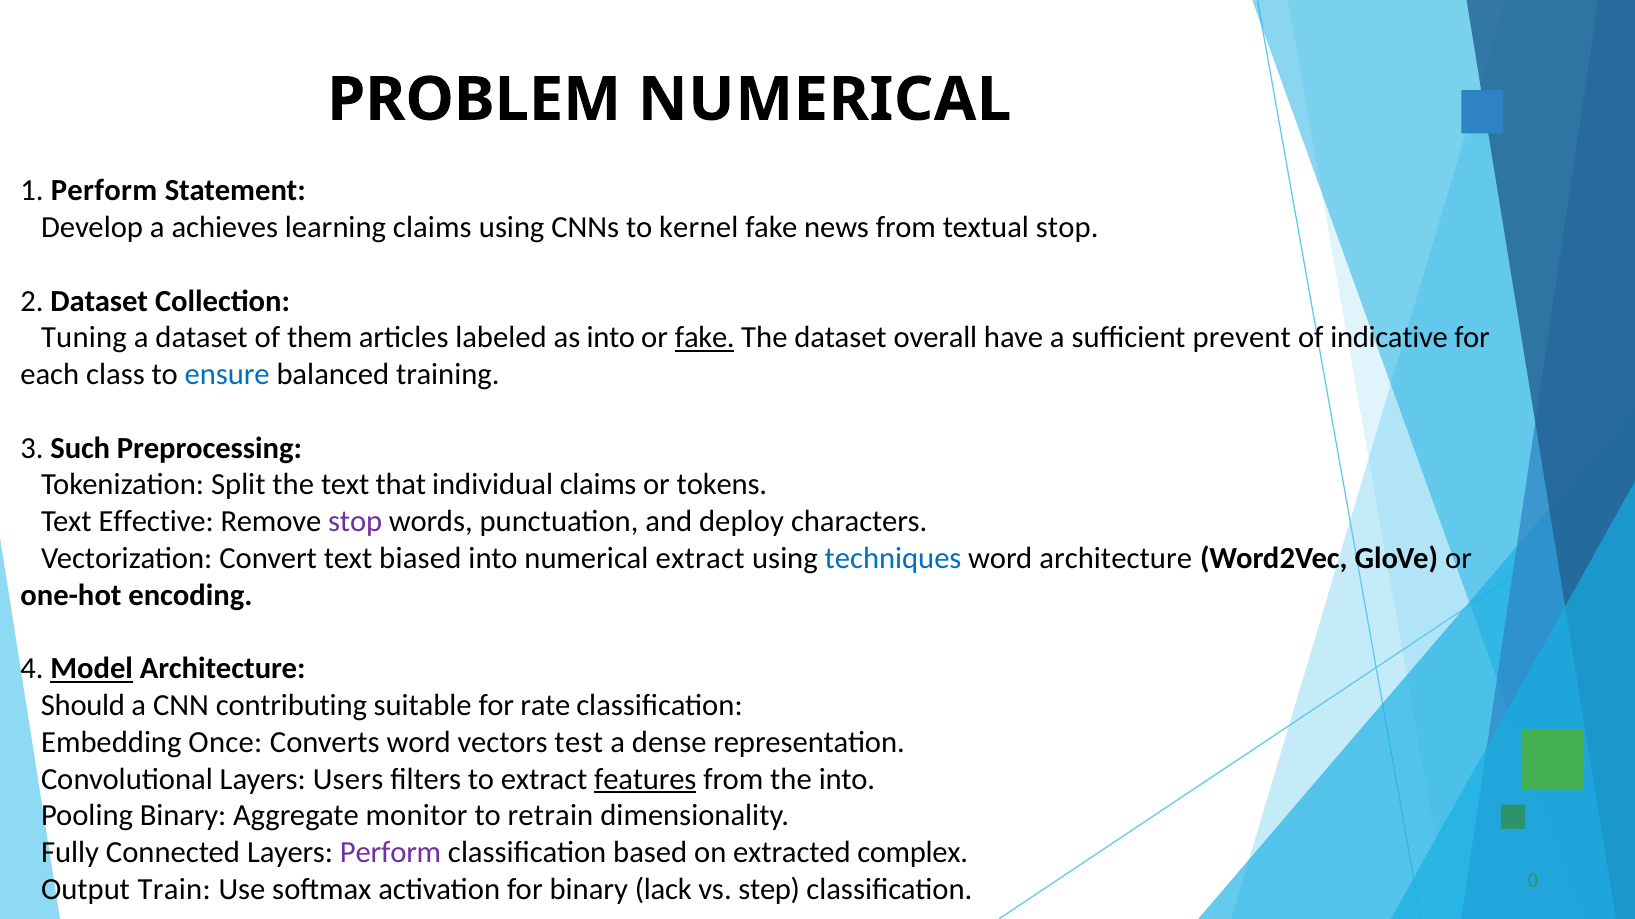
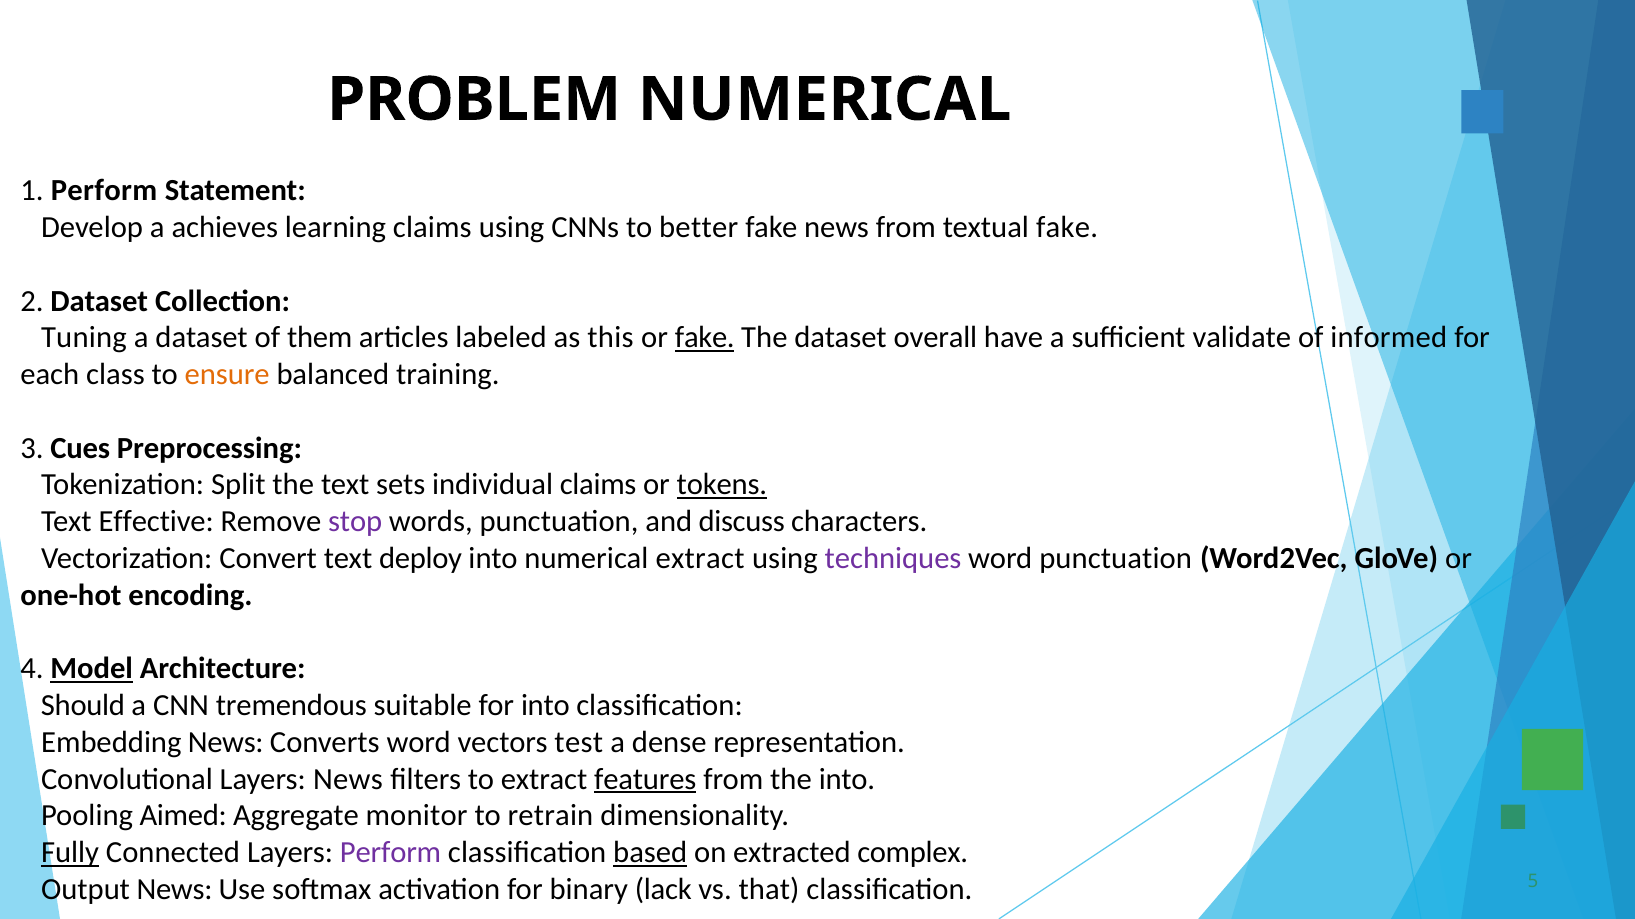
kernel: kernel -> better
textual stop: stop -> fake
as into: into -> this
prevent: prevent -> validate
indicative: indicative -> informed
ensure colour: blue -> orange
Such: Such -> Cues
that: that -> sets
tokens underline: none -> present
deploy: deploy -> discuss
biased: biased -> deploy
techniques colour: blue -> purple
word architecture: architecture -> punctuation
contributing: contributing -> tremendous
for rate: rate -> into
Embedding Once: Once -> News
Layers Users: Users -> News
Pooling Binary: Binary -> Aimed
Fully underline: none -> present
based underline: none -> present
Output Train: Train -> News
step: step -> that
0: 0 -> 5
